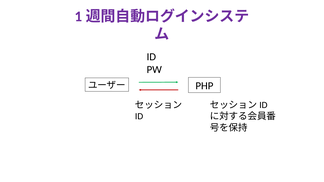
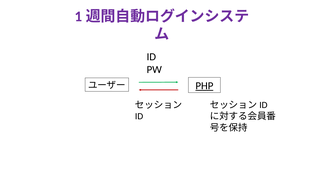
PHP underline: none -> present
